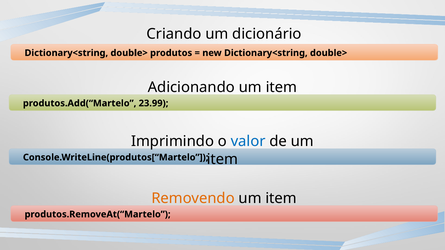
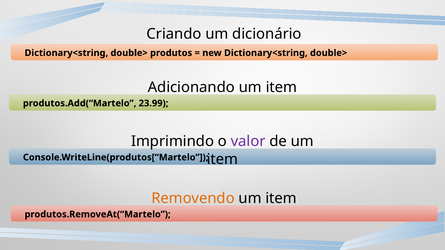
valor colour: blue -> purple
